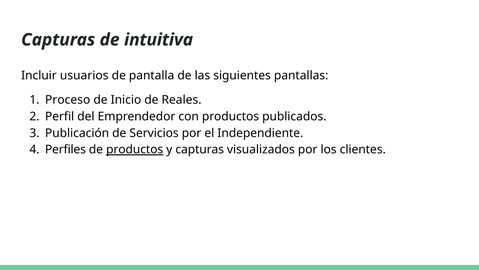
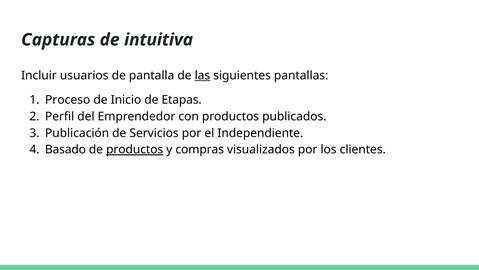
las underline: none -> present
Reales: Reales -> Etapas
Perfiles: Perfiles -> Basado
y capturas: capturas -> compras
